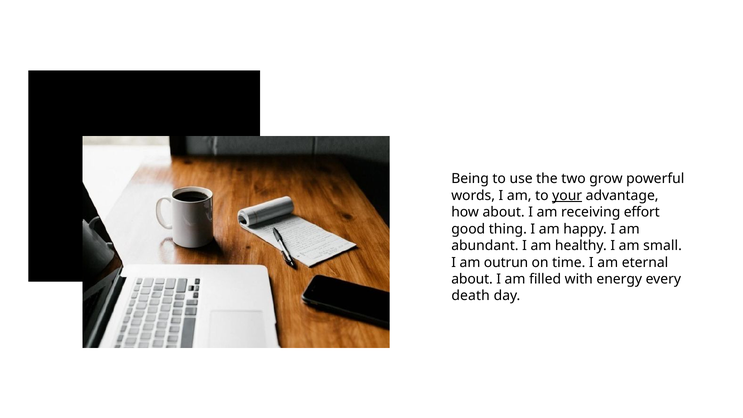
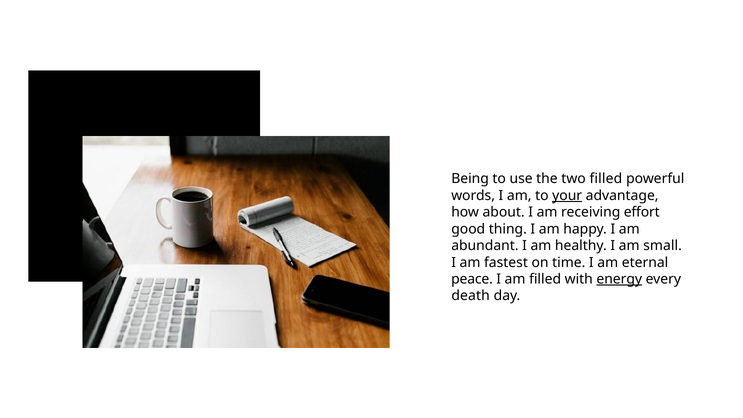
two grow: grow -> filled
outrun: outrun -> fastest
about at (472, 279): about -> peace
energy underline: none -> present
